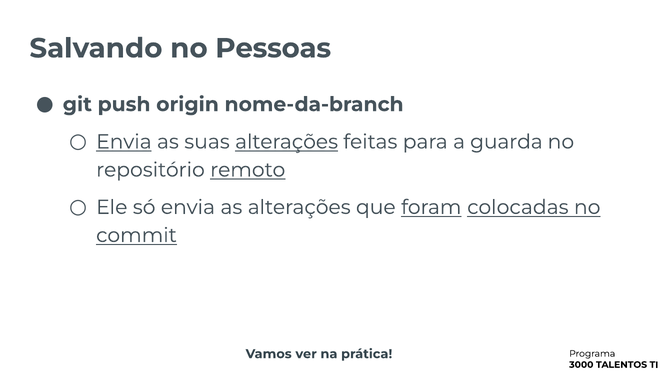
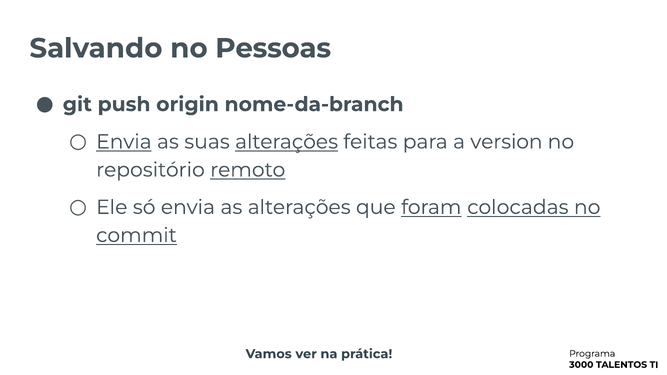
guarda: guarda -> version
